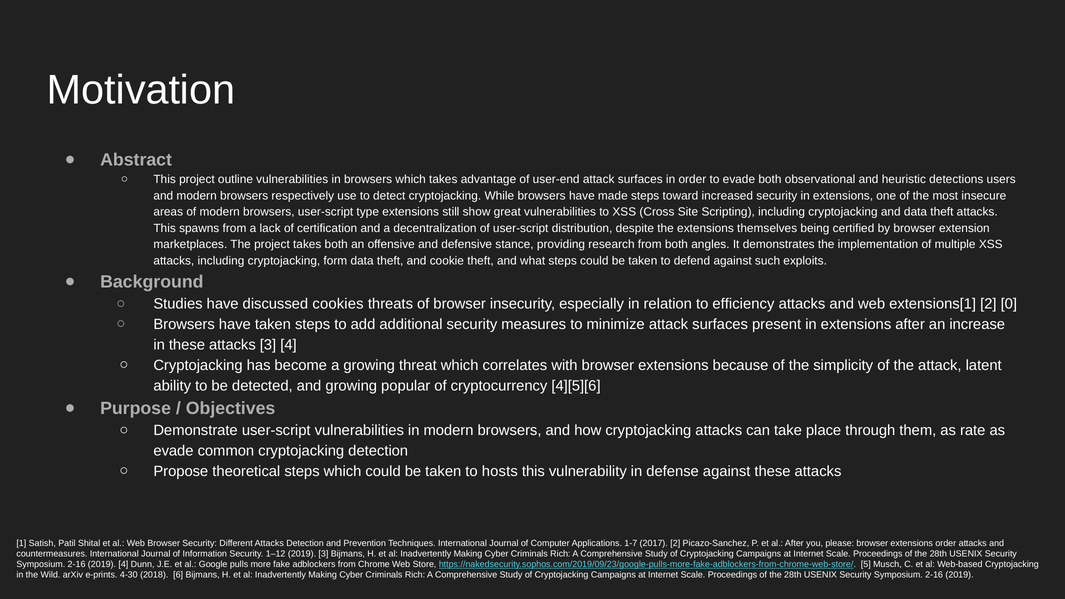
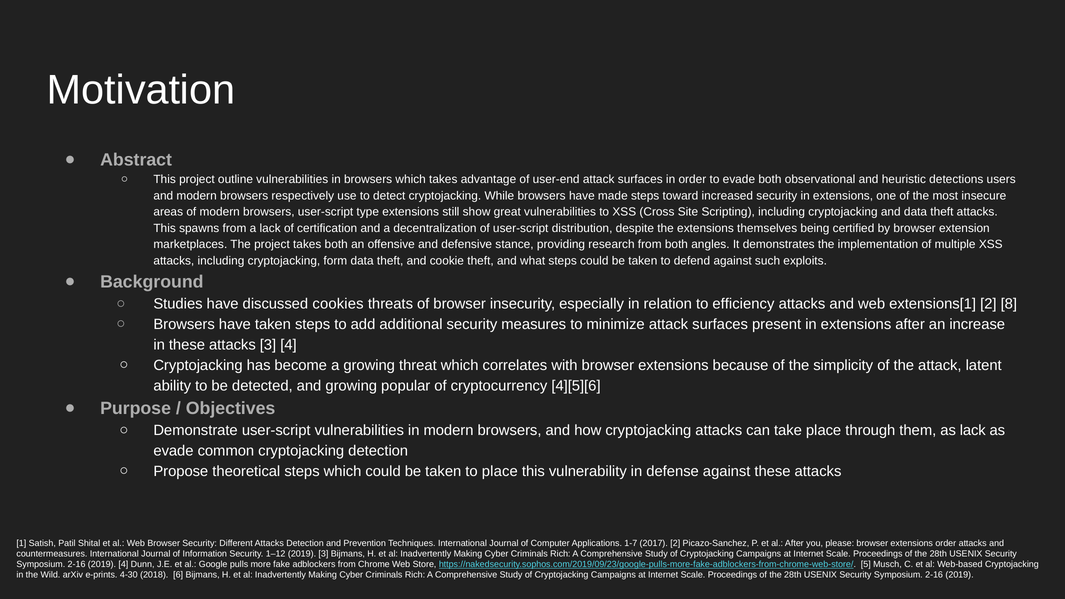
0: 0 -> 8
as rate: rate -> lack
to hosts: hosts -> place
